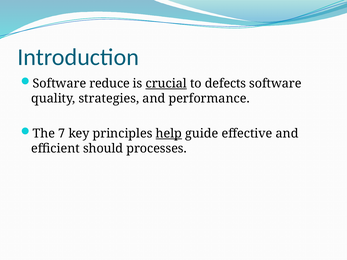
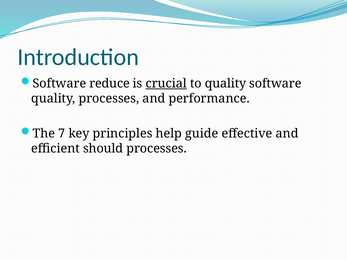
to defects: defects -> quality
quality strategies: strategies -> processes
help underline: present -> none
